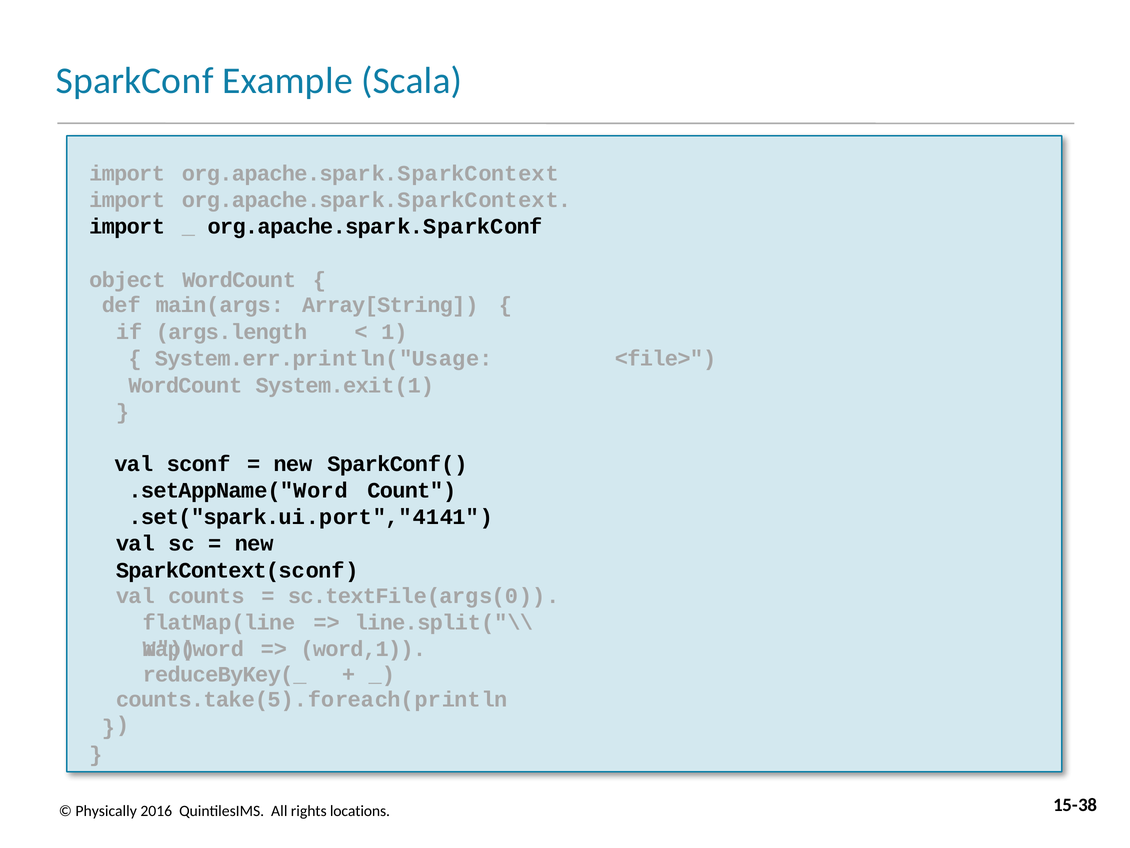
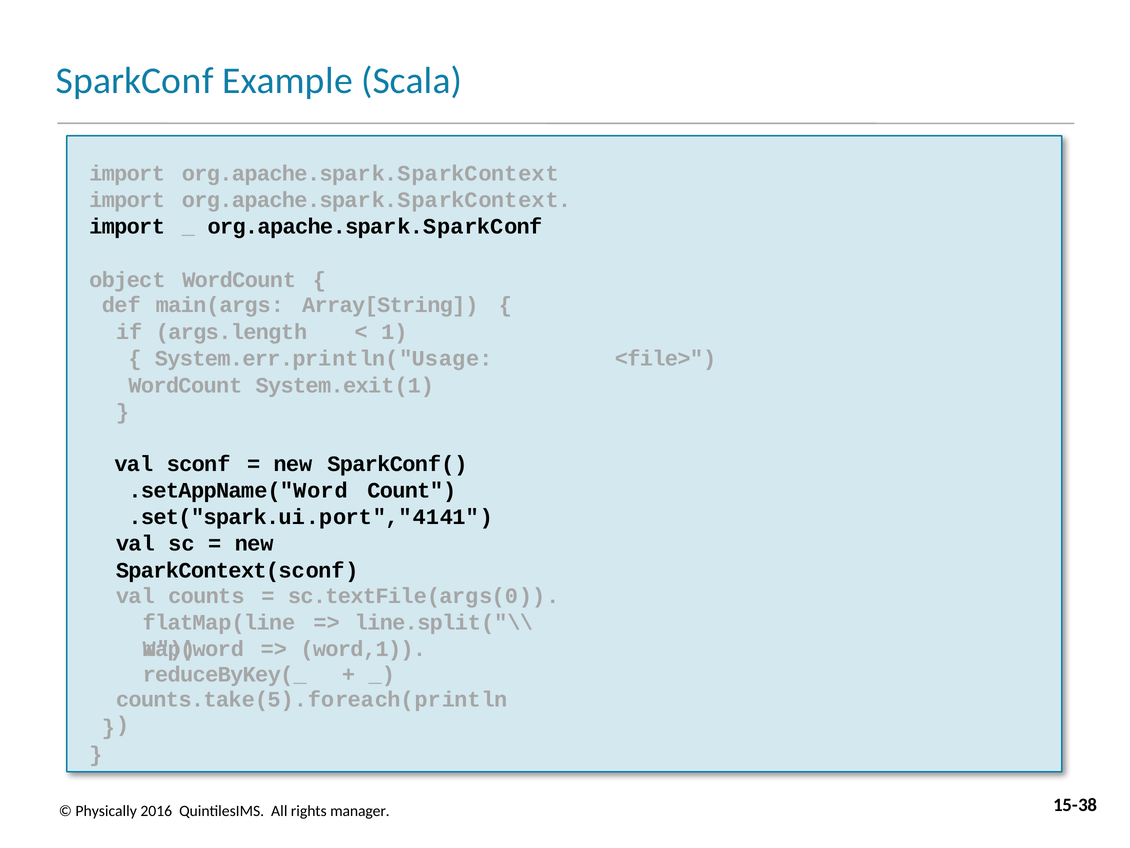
locations: locations -> manager
